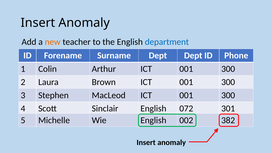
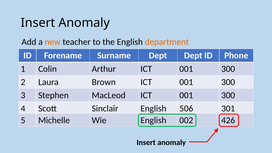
department colour: blue -> orange
072: 072 -> 506
382: 382 -> 426
